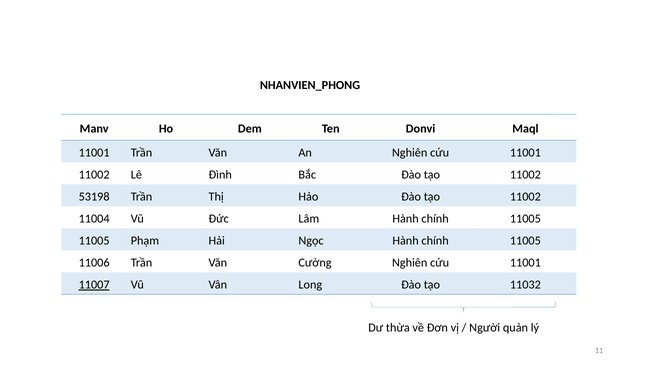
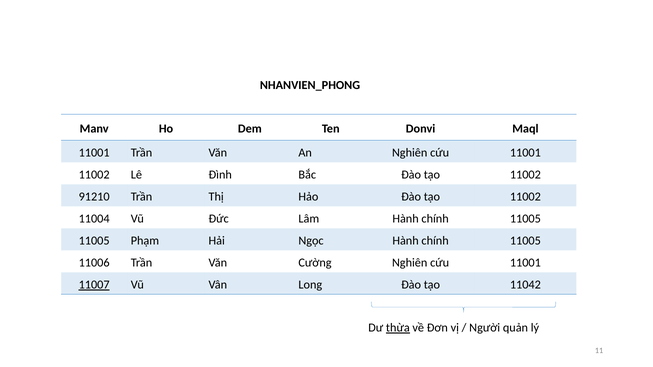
53198: 53198 -> 91210
11032: 11032 -> 11042
thừa underline: none -> present
